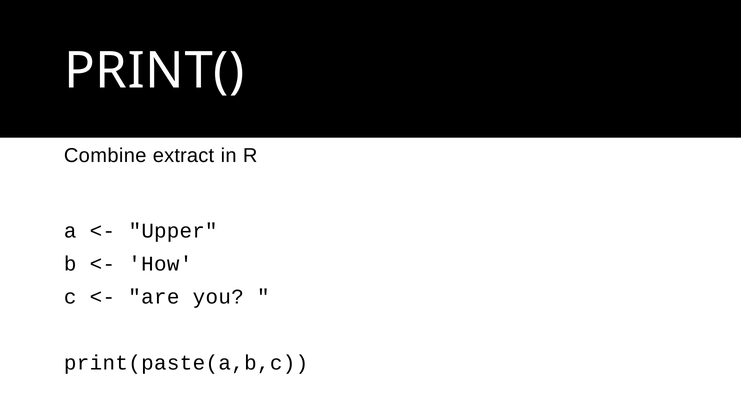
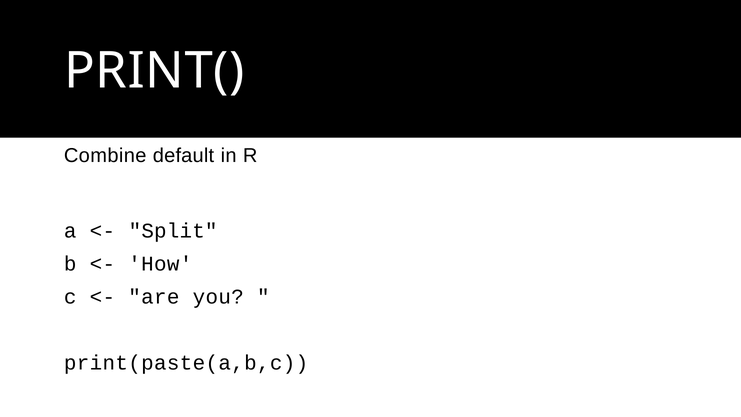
extract: extract -> default
Upper: Upper -> Split
